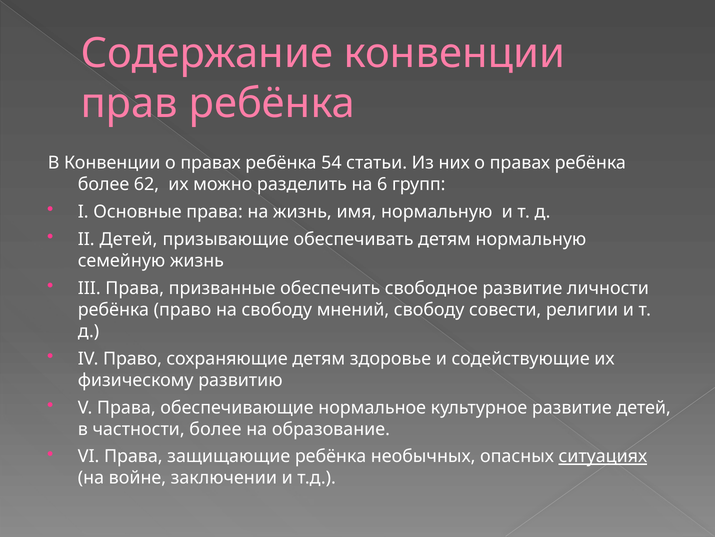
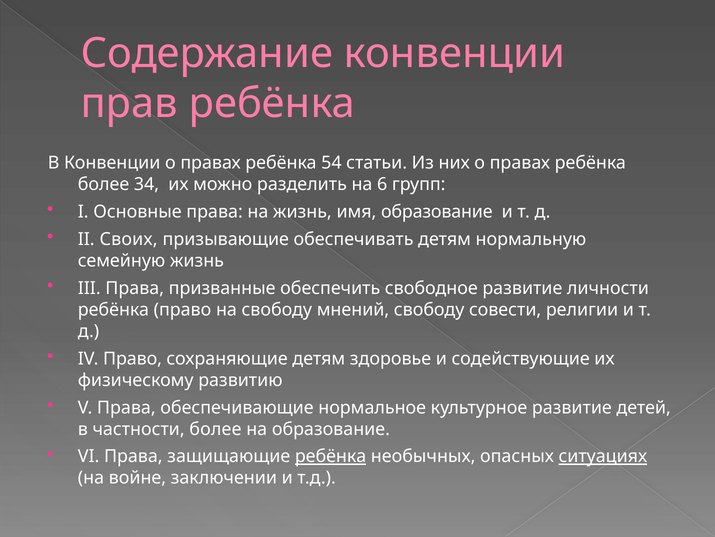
62: 62 -> 34
имя нормальную: нормальную -> образование
II Детей: Детей -> Своих
ребёнка at (331, 456) underline: none -> present
